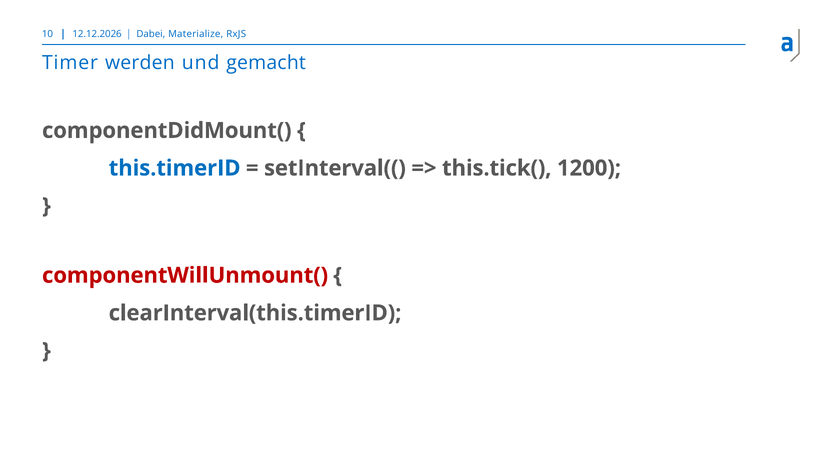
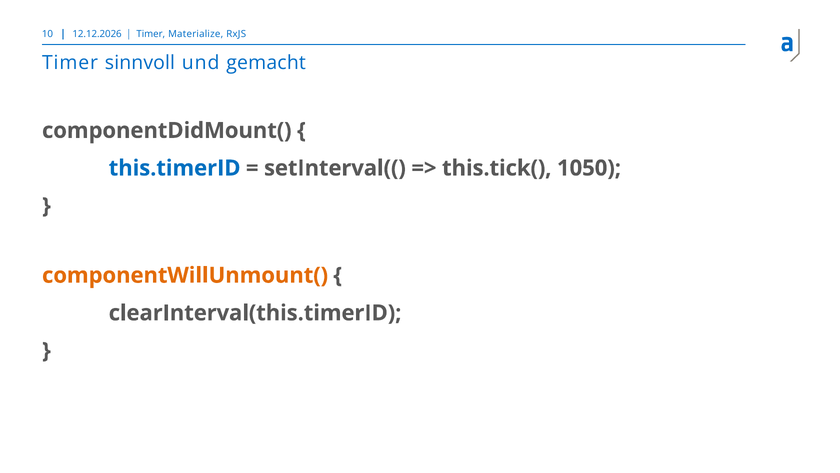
Dabei at (151, 34): Dabei -> Timer
werden: werden -> sinnvoll
1200: 1200 -> 1050
componentWillUnmount( colour: red -> orange
